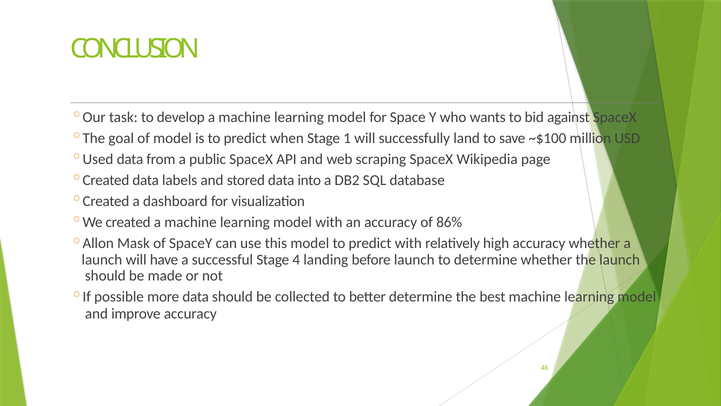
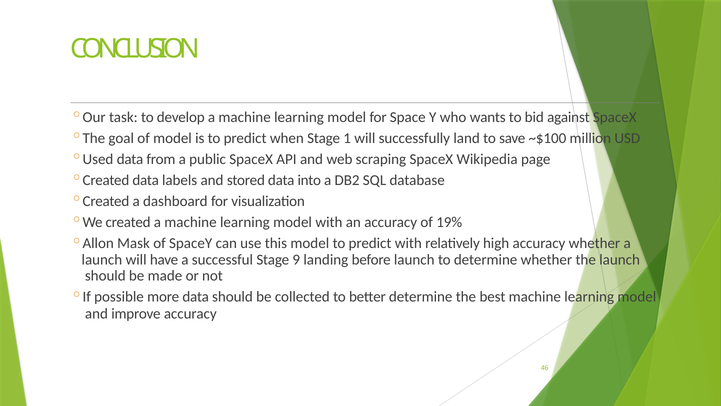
86%: 86% -> 19%
4: 4 -> 9
